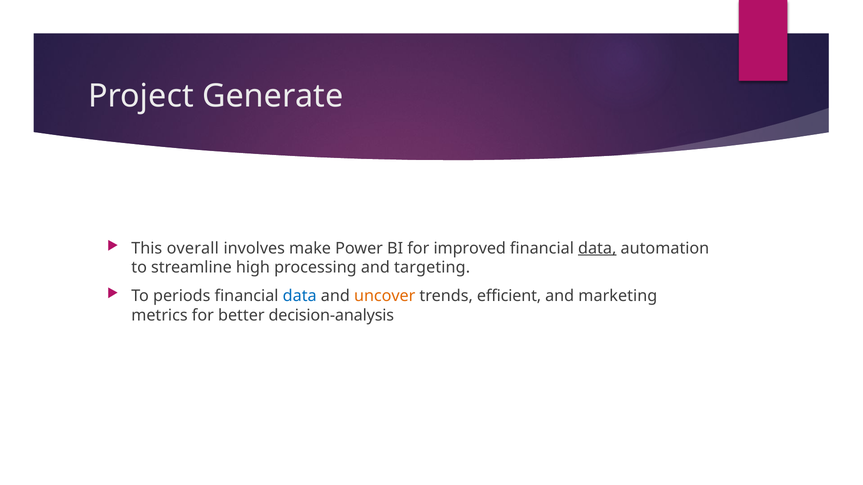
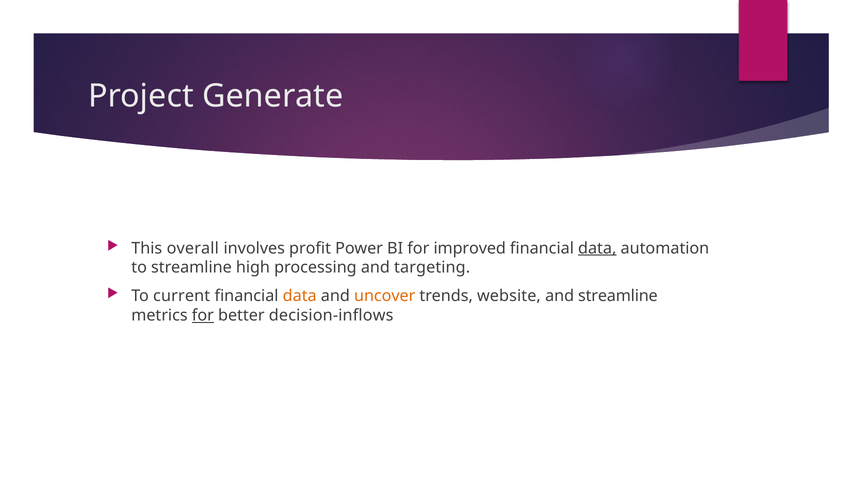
make: make -> profit
periods: periods -> current
data at (300, 296) colour: blue -> orange
efficient: efficient -> website
and marketing: marketing -> streamline
for at (203, 316) underline: none -> present
decision-analysis: decision-analysis -> decision-inflows
